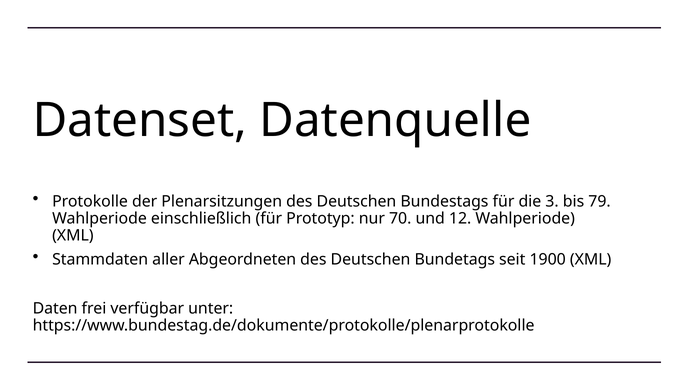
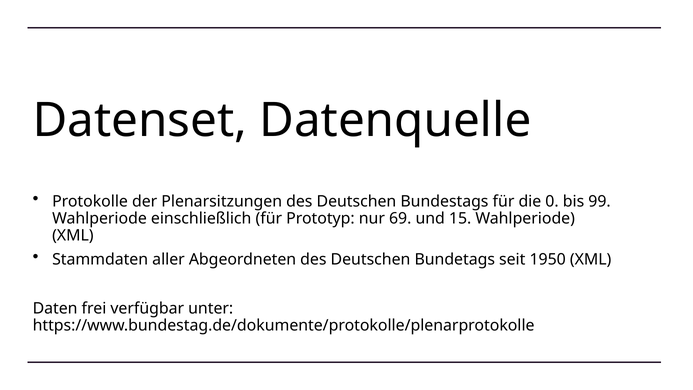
3: 3 -> 0
79: 79 -> 99
70: 70 -> 69
12: 12 -> 15
1900: 1900 -> 1950
